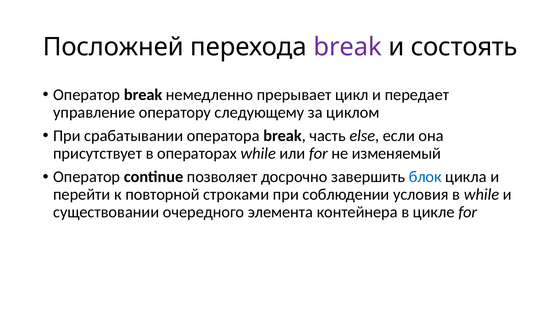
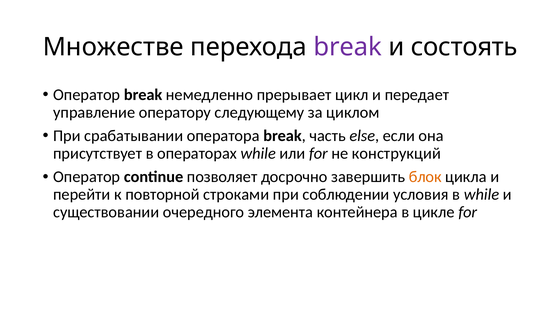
Посложней: Посложней -> Множестве
изменяемый: изменяемый -> конструкций
блок colour: blue -> orange
